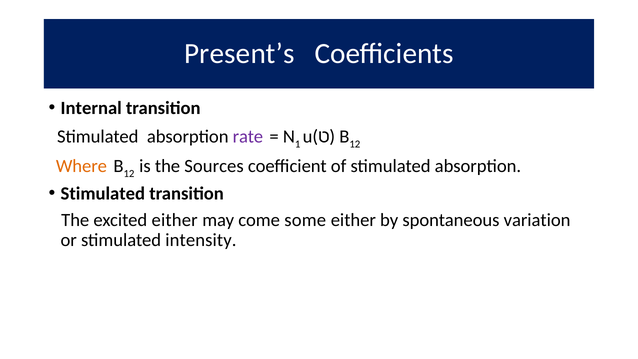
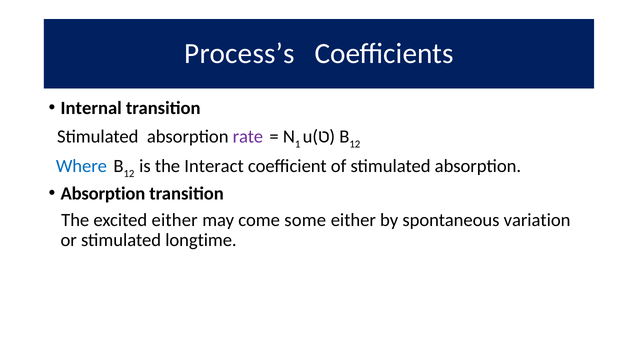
Present’s: Present’s -> Process’s
Where colour: orange -> blue
Sources: Sources -> Interact
Stimulated at (103, 193): Stimulated -> Absorption
intensity: intensity -> longtime
